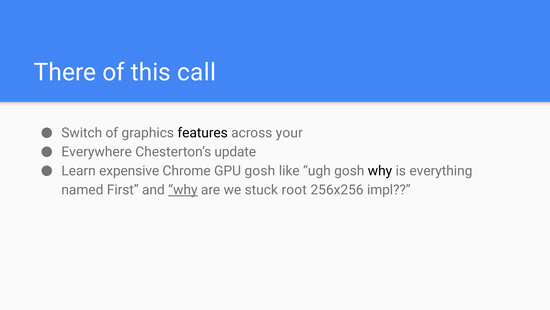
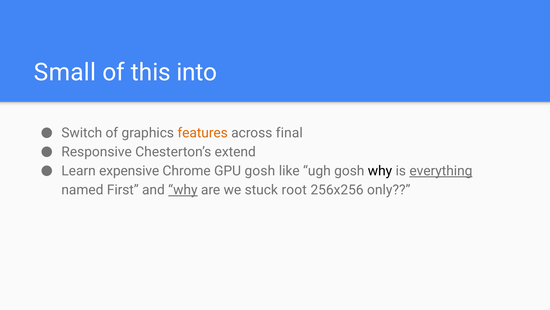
There: There -> Small
call: call -> into
features colour: black -> orange
your: your -> final
Everywhere: Everywhere -> Responsive
update: update -> extend
everything underline: none -> present
impl: impl -> only
